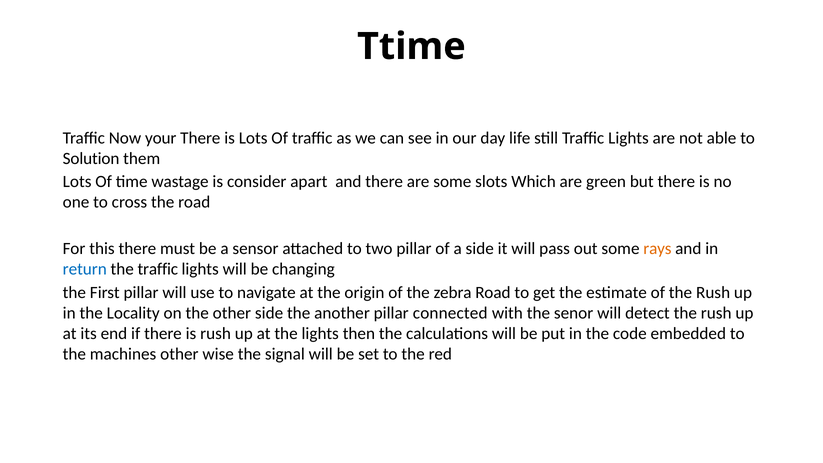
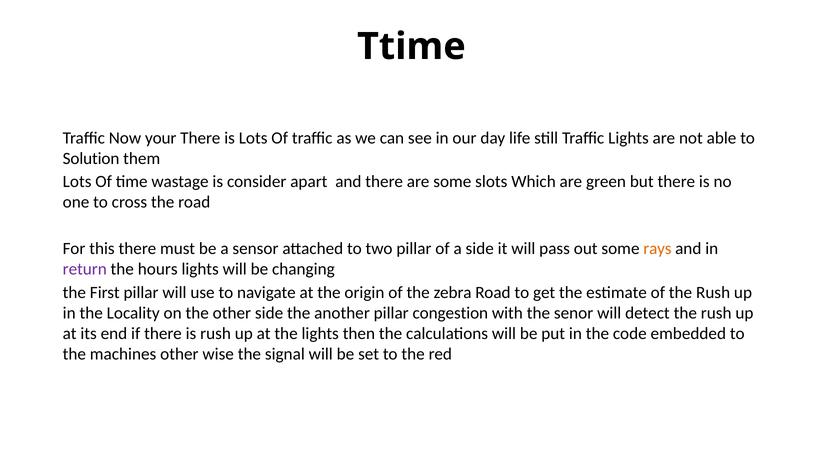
return colour: blue -> purple
the traffic: traffic -> hours
connected: connected -> congestion
